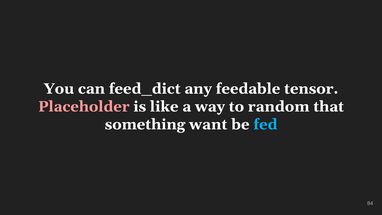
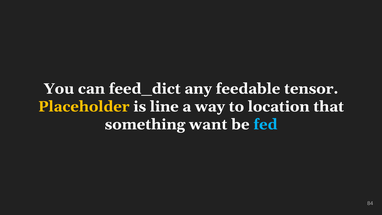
Placeholder colour: pink -> yellow
like: like -> line
random: random -> location
